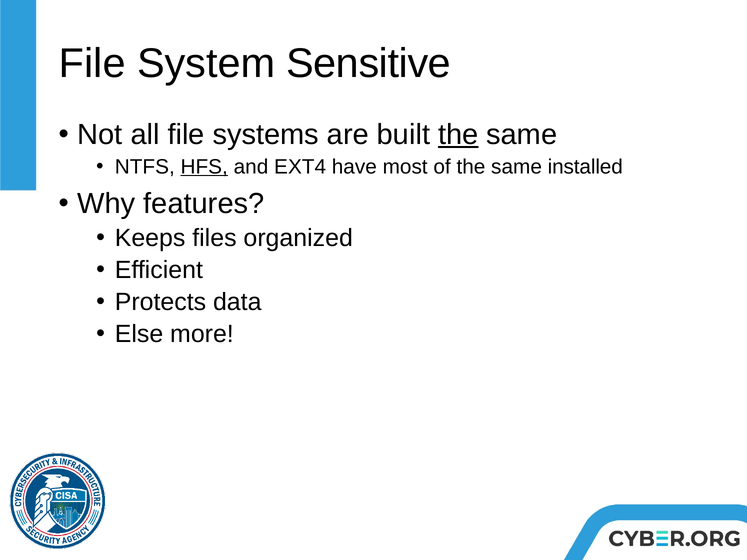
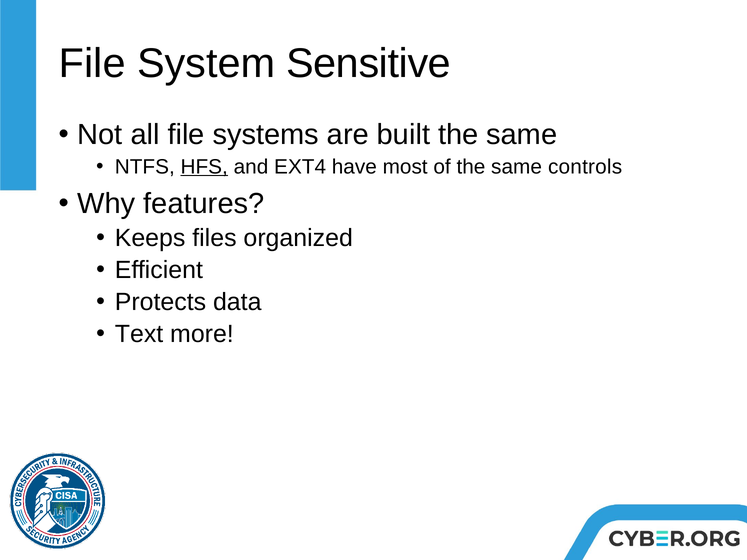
the at (458, 135) underline: present -> none
installed: installed -> controls
Else: Else -> Text
